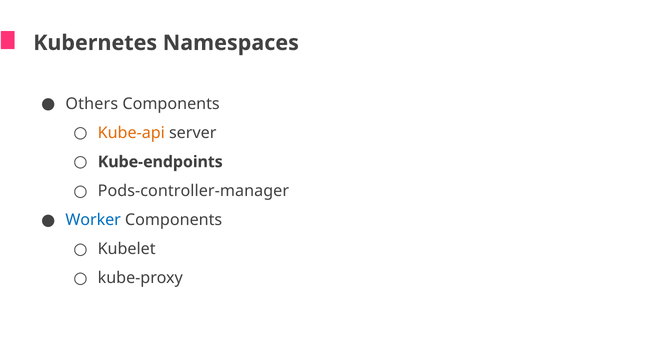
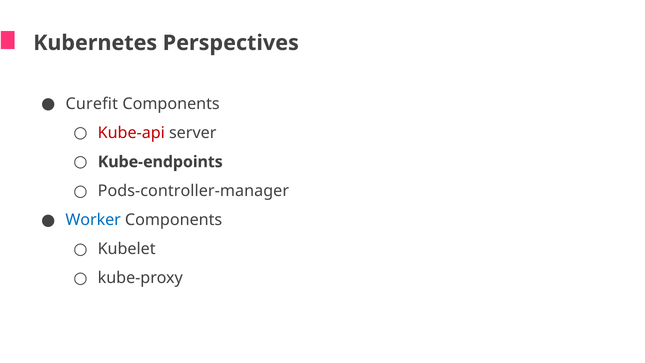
Namespaces: Namespaces -> Perspectives
Others: Others -> Curefit
Kube-api colour: orange -> red
